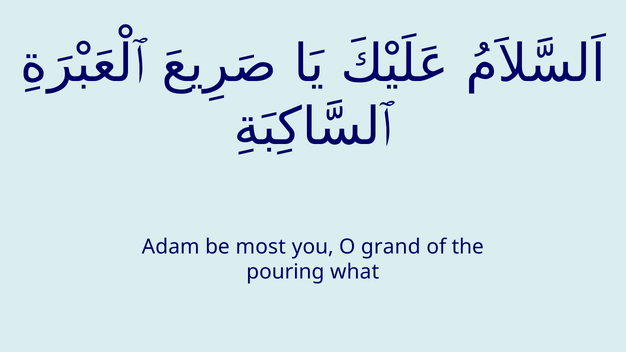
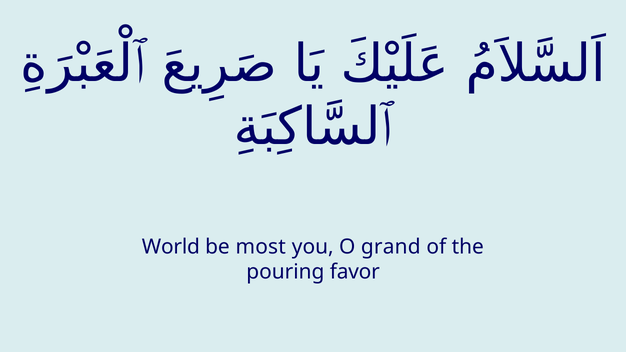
Adam: Adam -> World
what: what -> favor
